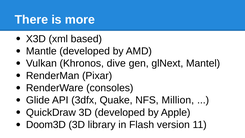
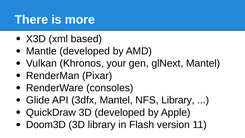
dive: dive -> your
3dfx Quake: Quake -> Mantel
NFS Million: Million -> Library
